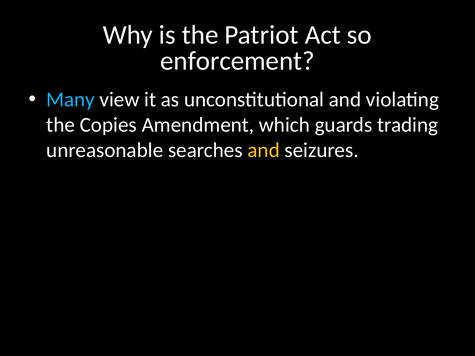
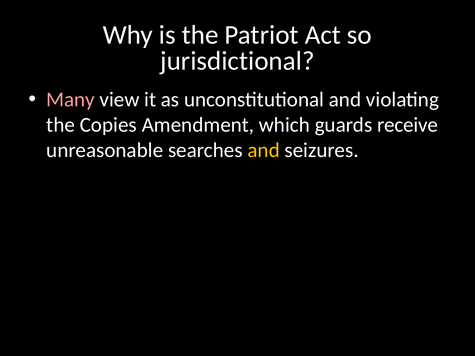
enforcement: enforcement -> jurisdictional
Many colour: light blue -> pink
trading: trading -> receive
